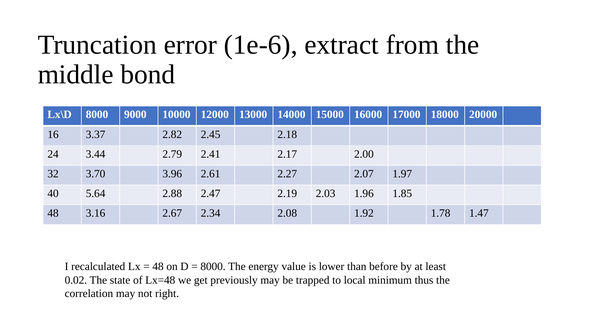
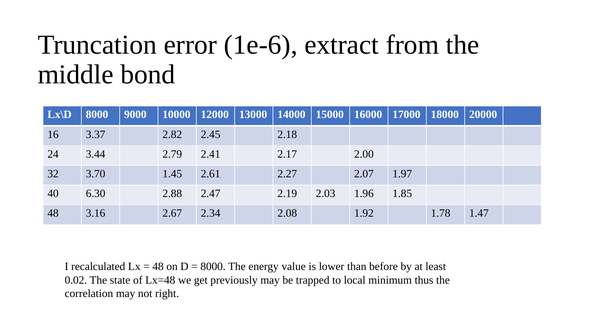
3.96: 3.96 -> 1.45
5.64: 5.64 -> 6.30
